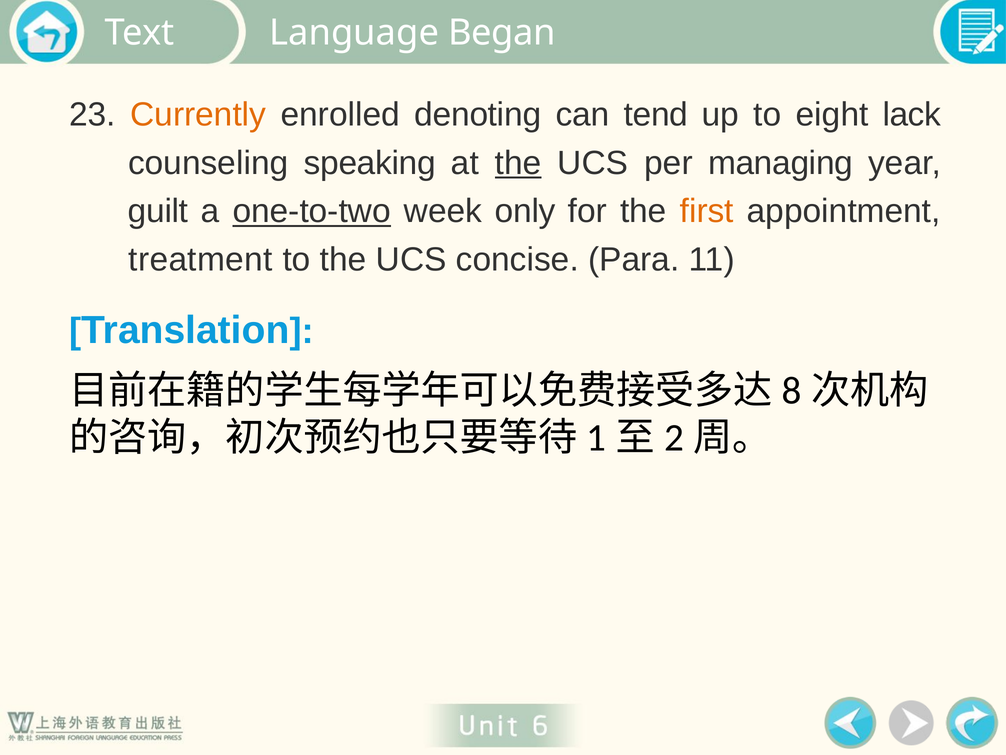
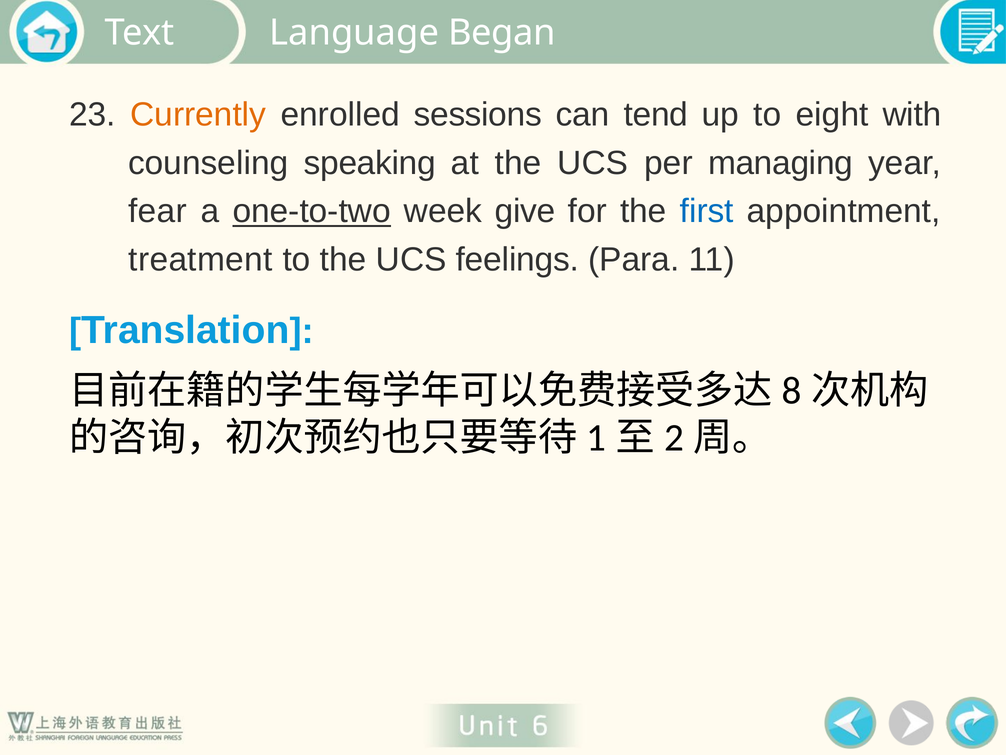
denoting: denoting -> sessions
lack: lack -> with
the at (518, 163) underline: present -> none
guilt: guilt -> fear
only: only -> give
first colour: orange -> blue
concise: concise -> feelings
